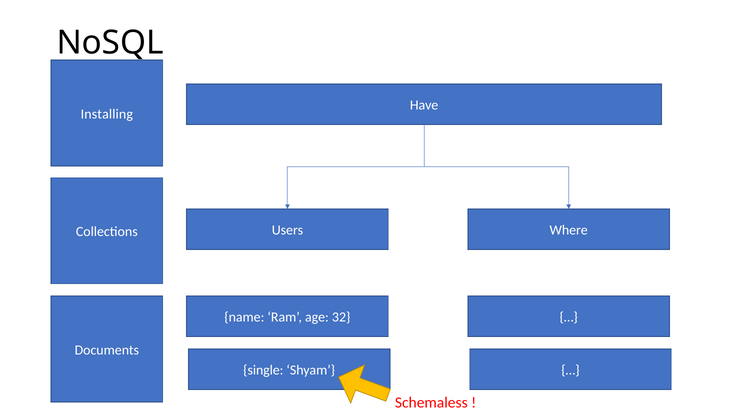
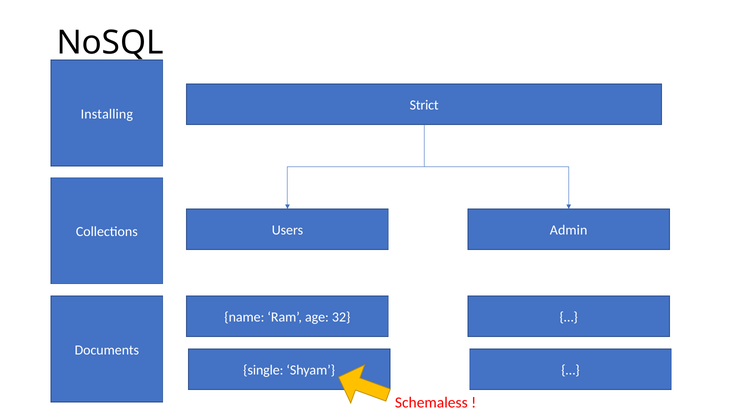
Have: Have -> Strict
Where: Where -> Admin
